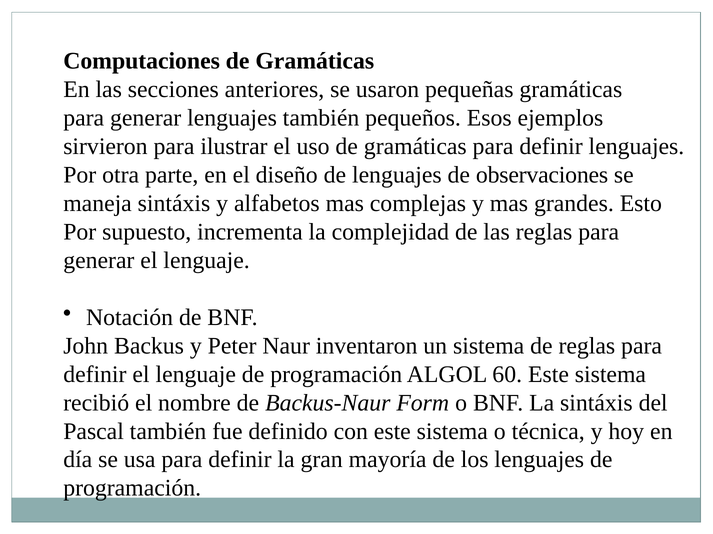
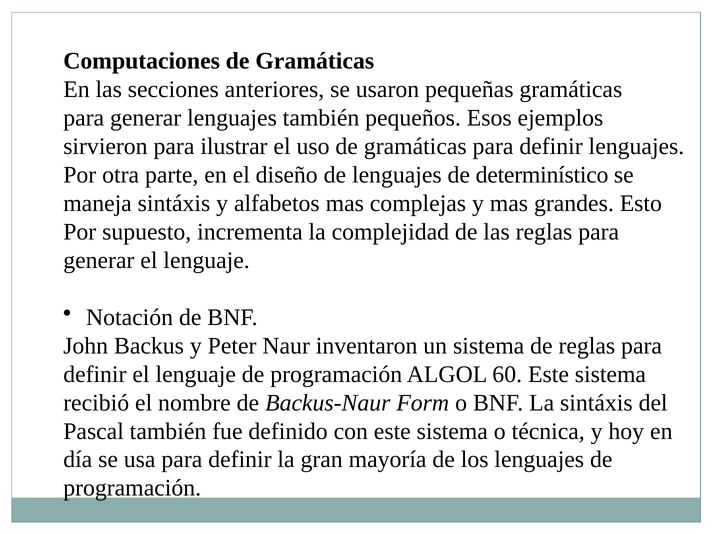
observaciones: observaciones -> determinístico
